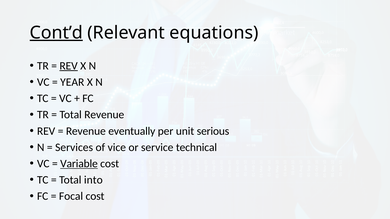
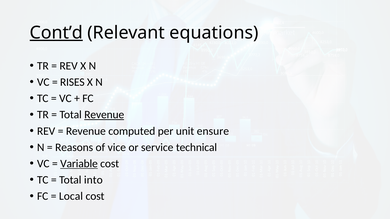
REV at (69, 66) underline: present -> none
YEAR: YEAR -> RISES
Revenue at (104, 115) underline: none -> present
eventually: eventually -> computed
serious: serious -> ensure
Services: Services -> Reasons
Focal: Focal -> Local
